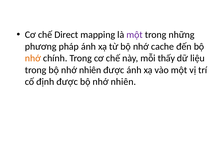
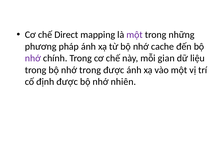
nhớ at (33, 58) colour: orange -> purple
thấy: thấy -> gian
trong bộ nhớ nhiên: nhiên -> trong
